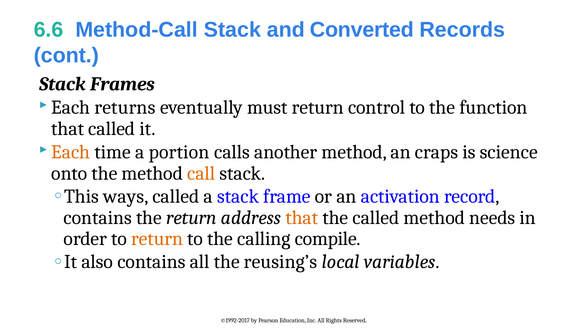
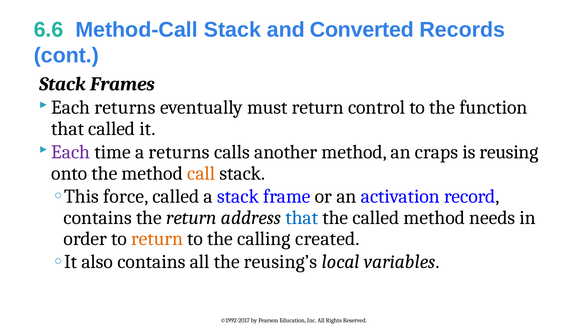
Each at (71, 152) colour: orange -> purple
a portion: portion -> returns
science: science -> reusing
ways: ways -> force
that at (302, 218) colour: orange -> blue
compile: compile -> created
